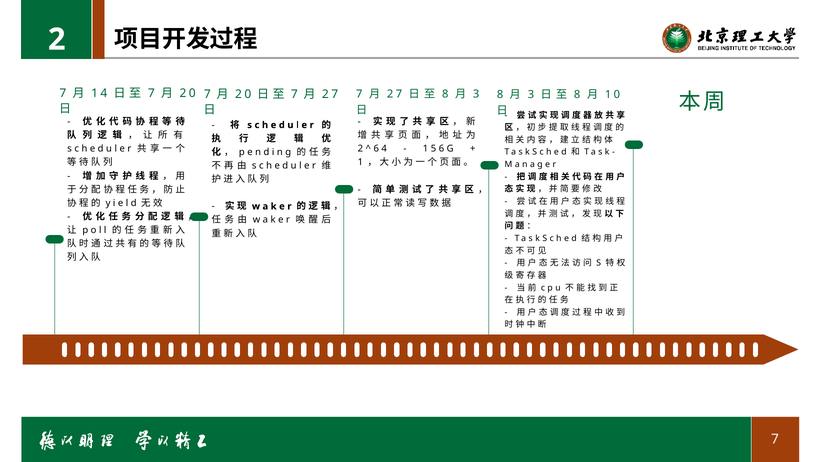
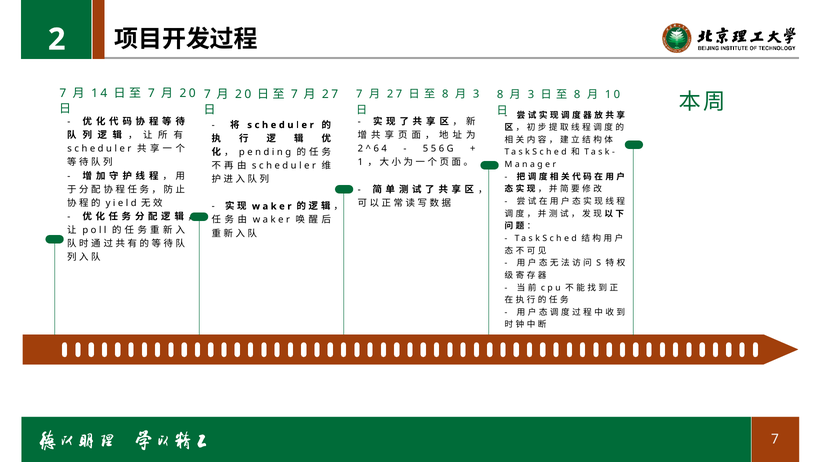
1 at (426, 149): 1 -> 5
